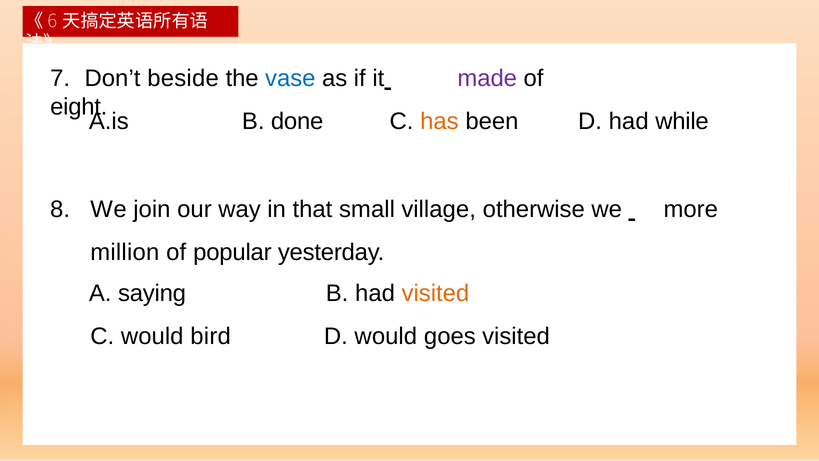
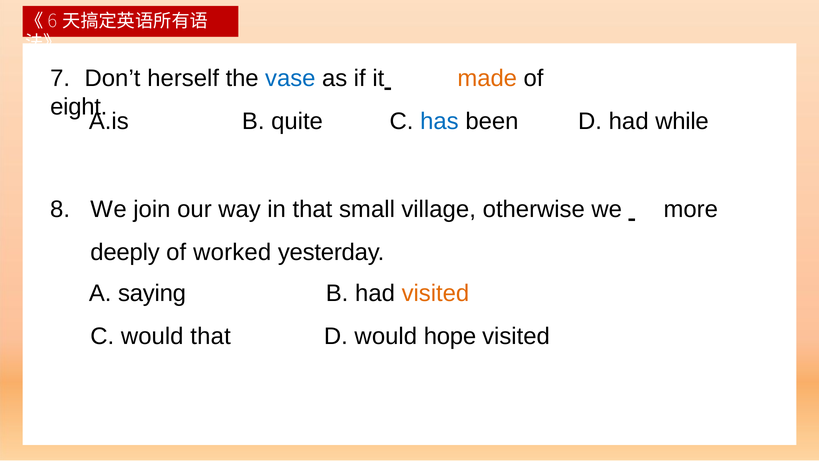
beside: beside -> herself
made colour: purple -> orange
done: done -> quite
has colour: orange -> blue
million: million -> deeply
popular: popular -> worked
would bird: bird -> that
goes: goes -> hope
